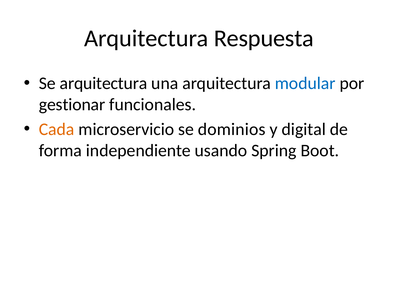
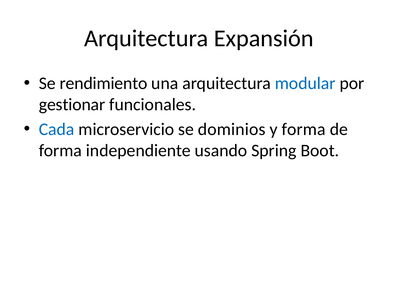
Respuesta: Respuesta -> Expansión
Se arquitectura: arquitectura -> rendimiento
Cada colour: orange -> blue
y digital: digital -> forma
